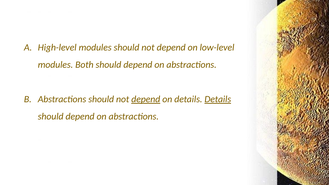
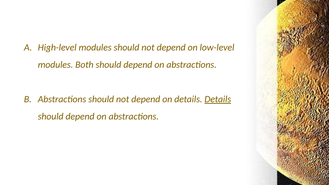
depend at (146, 99) underline: present -> none
